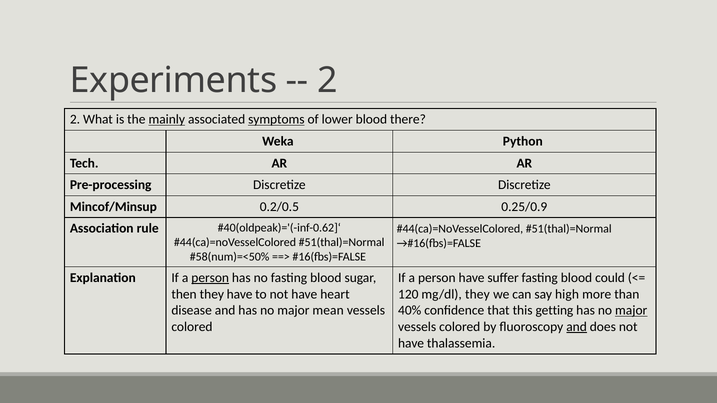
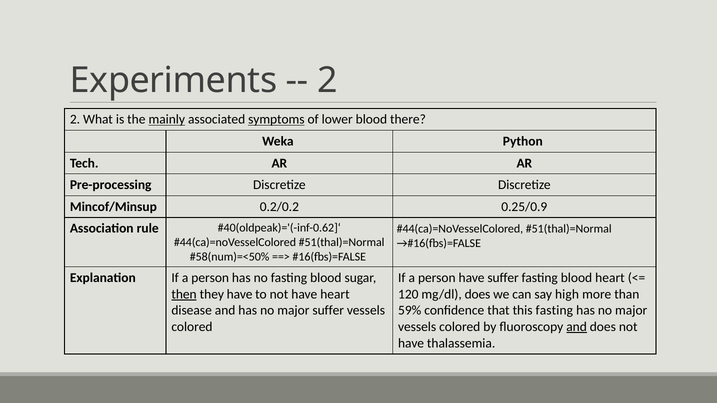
0.2/0.5: 0.2/0.5 -> 0.2/0.2
person at (210, 278) underline: present -> none
blood could: could -> heart
then underline: none -> present
mg/dl they: they -> does
major mean: mean -> suffer
40%: 40% -> 59%
this getting: getting -> fasting
major at (631, 311) underline: present -> none
